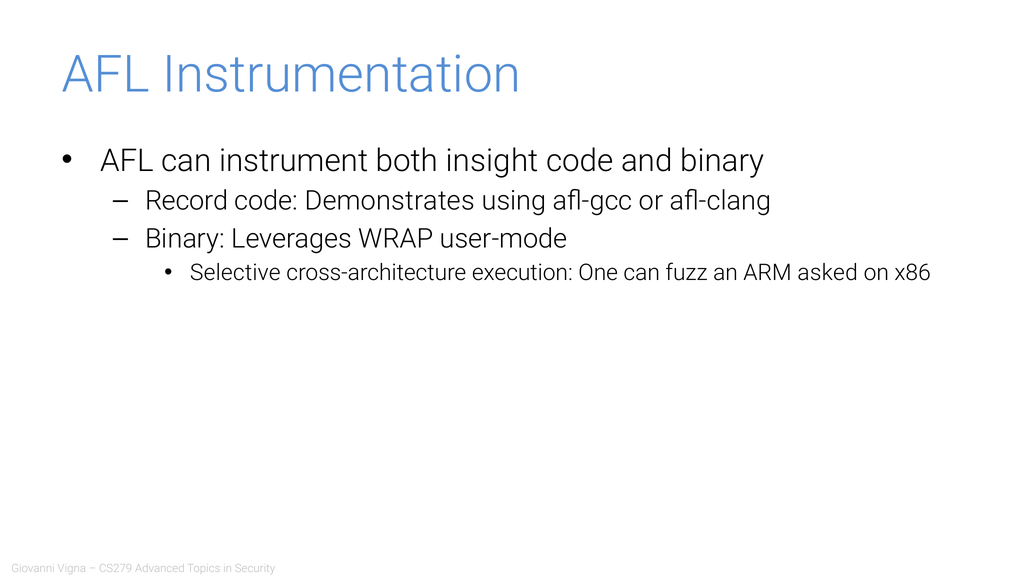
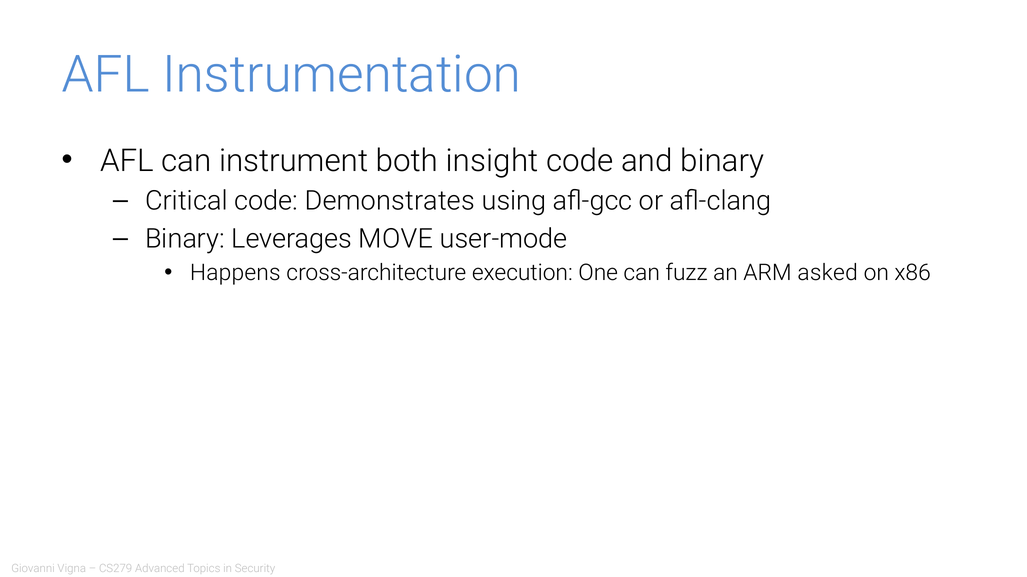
Record: Record -> Critical
WRAP: WRAP -> MOVE
Selective: Selective -> Happens
